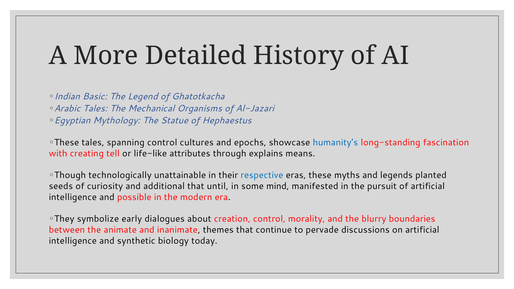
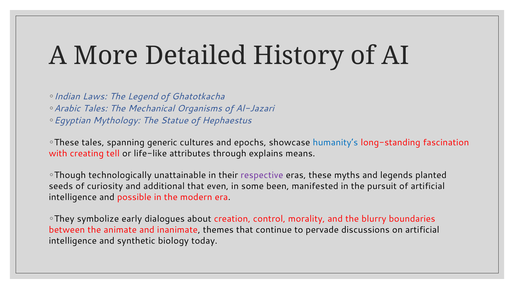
Basic: Basic -> Laws
spanning control: control -> generic
respective colour: blue -> purple
until: until -> even
mind: mind -> been
